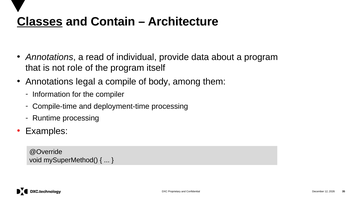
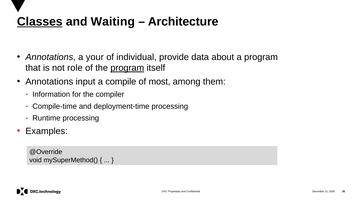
Contain: Contain -> Waiting
read: read -> your
program at (127, 68) underline: none -> present
legal: legal -> input
body: body -> most
